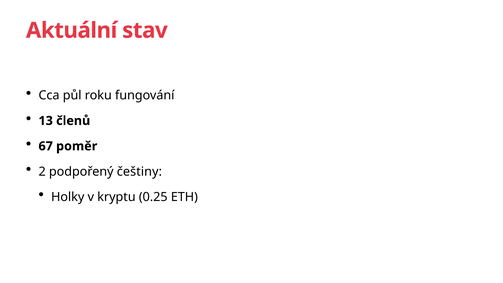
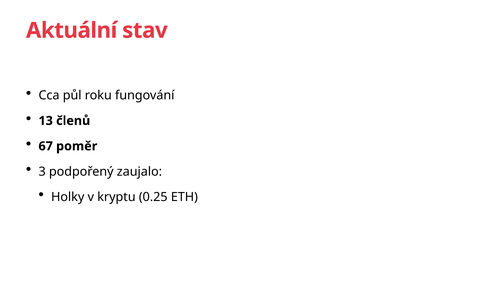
2: 2 -> 3
češtiny: češtiny -> zaujalo
